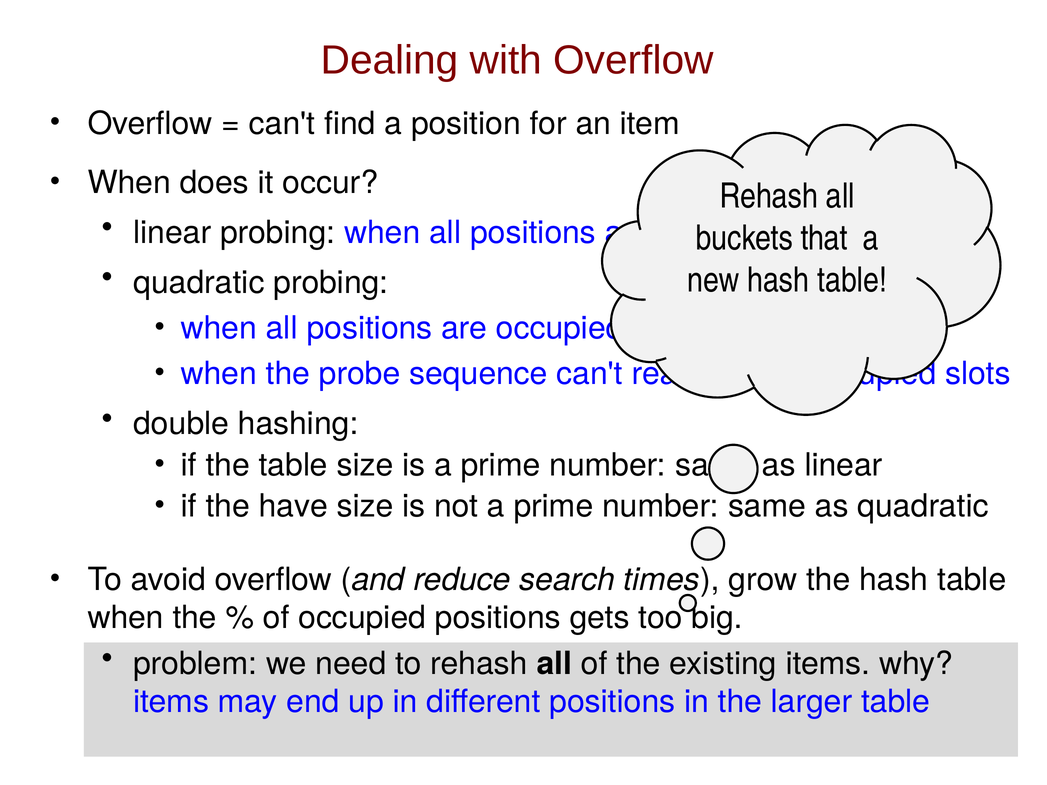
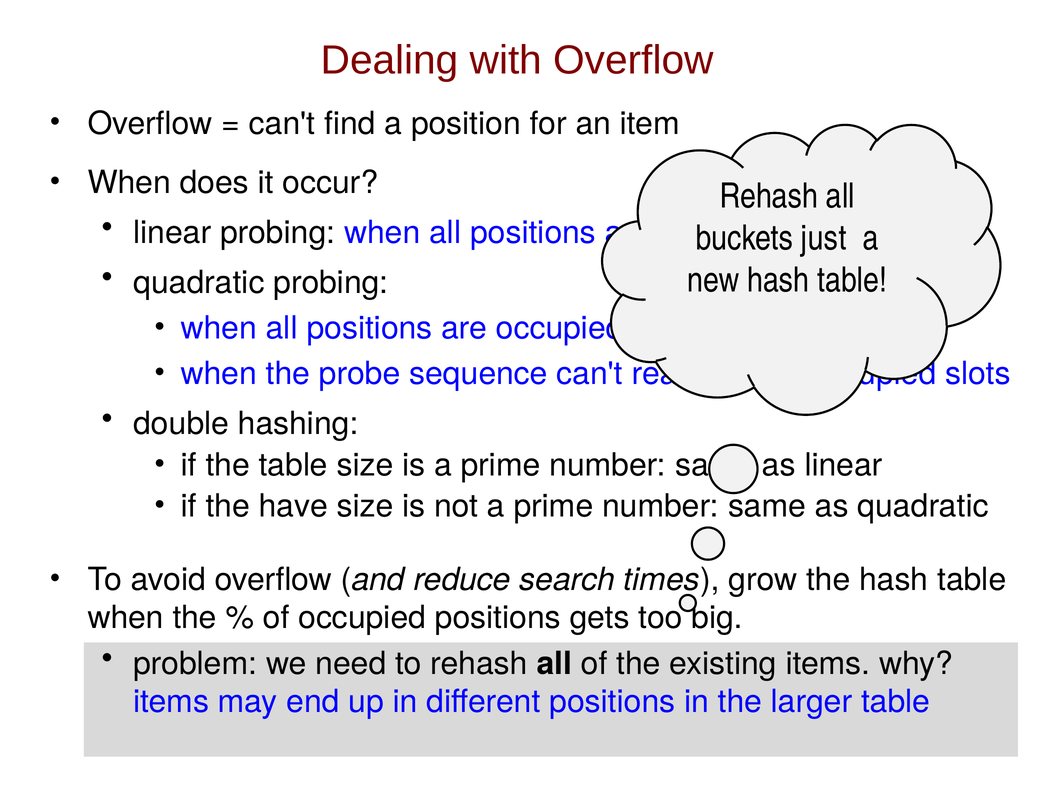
that: that -> just
